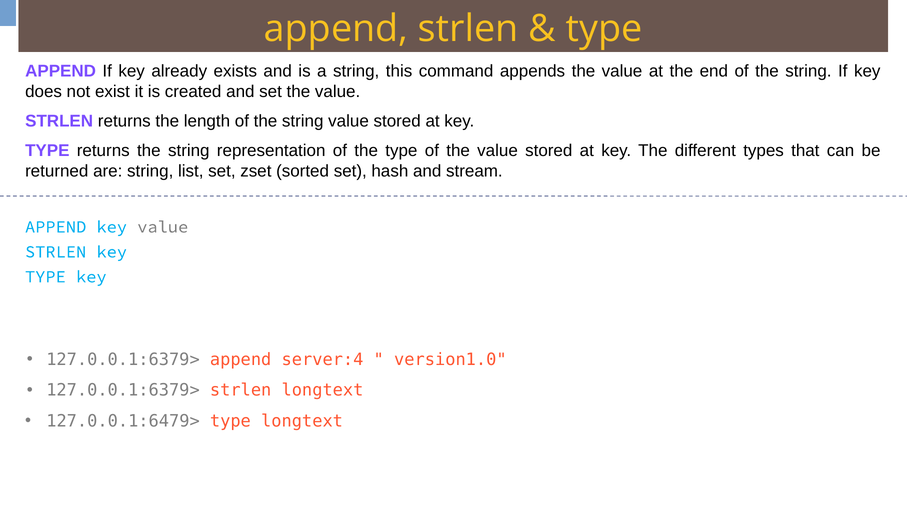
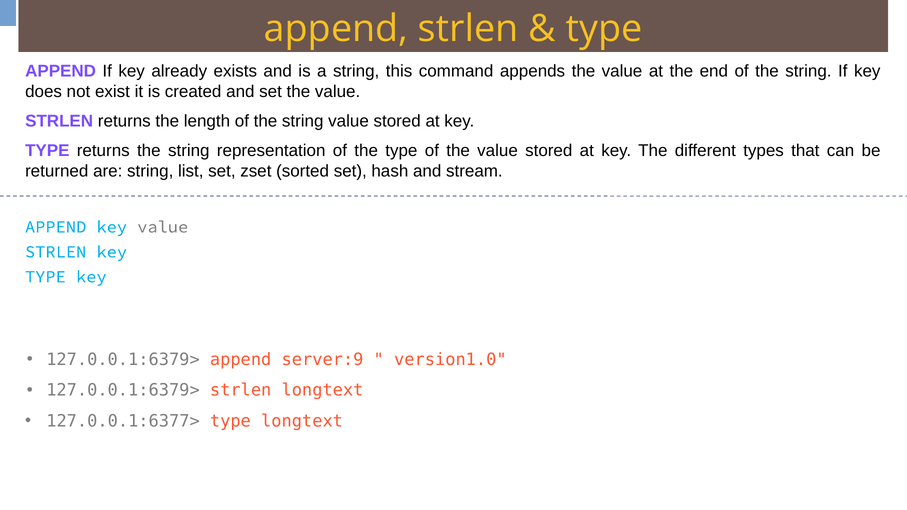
server:4: server:4 -> server:9
127.0.0.1:6479>: 127.0.0.1:6479> -> 127.0.0.1:6377>
